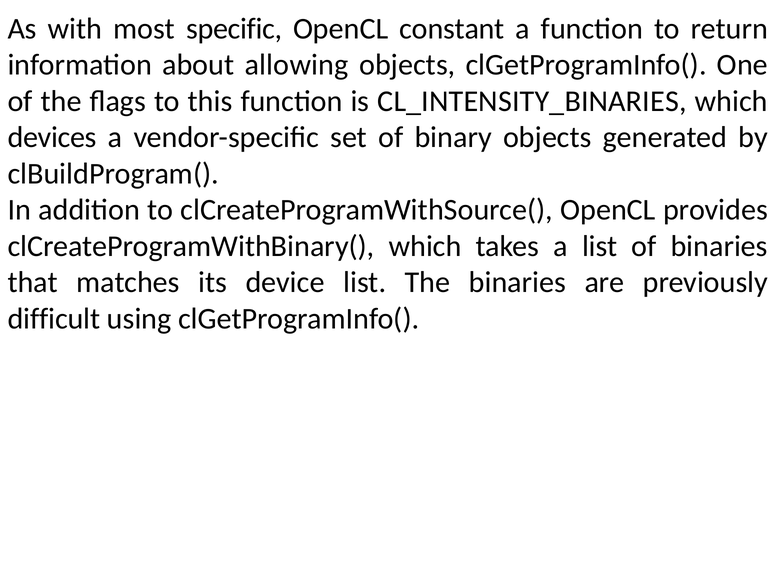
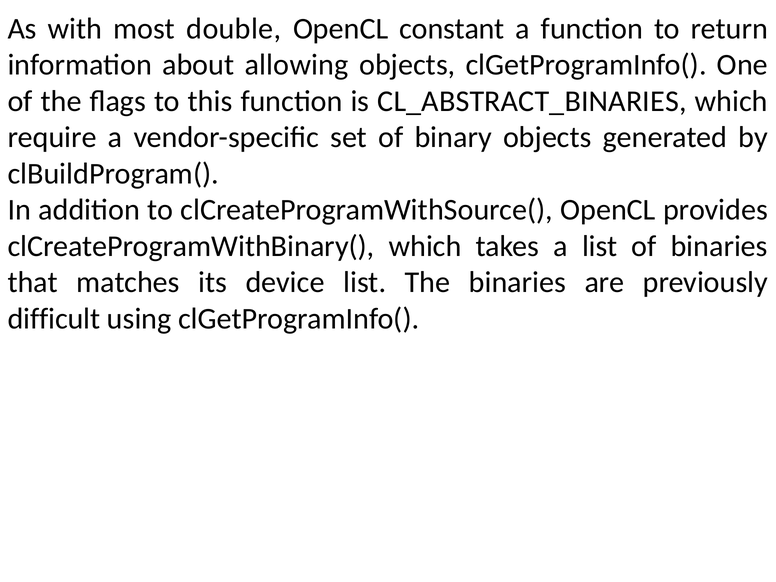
specific: specific -> double
CL_INTENSITY_BINARIES: CL_INTENSITY_BINARIES -> CL_ABSTRACT_BINARIES
devices: devices -> require
